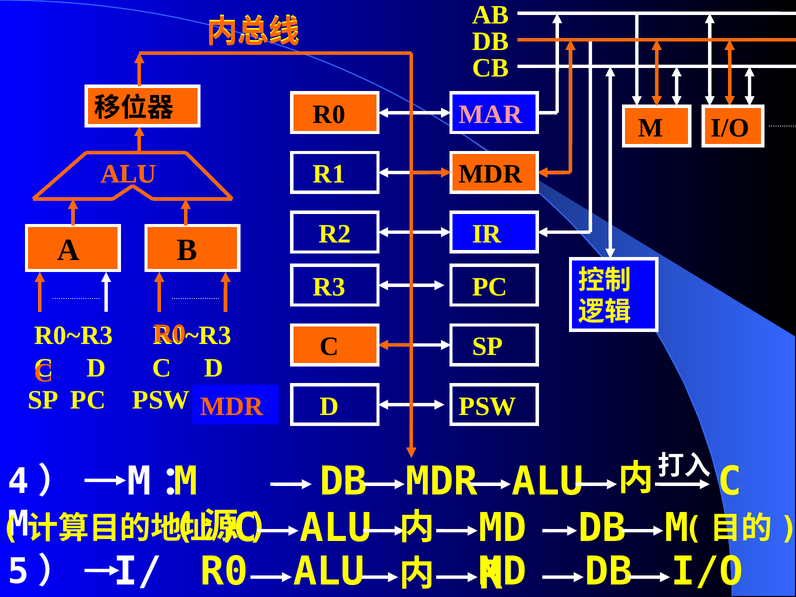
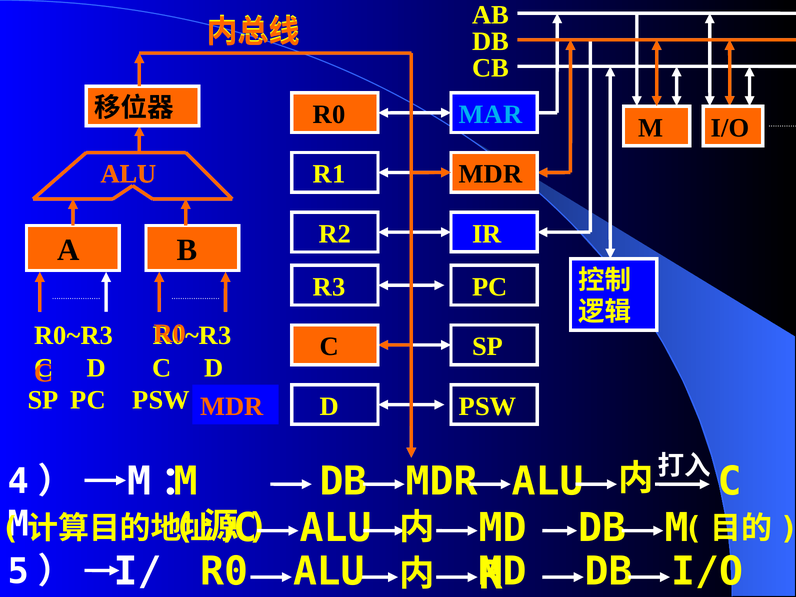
MAR colour: pink -> light blue
